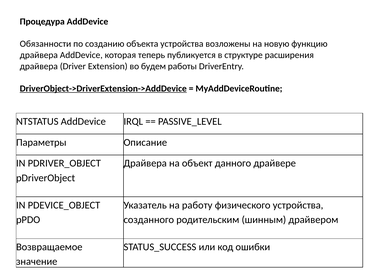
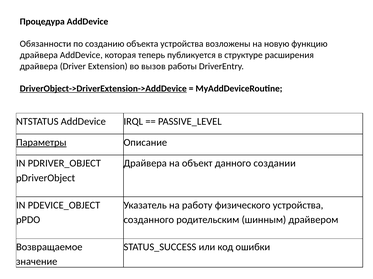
будем: будем -> вызов
Параметры underline: none -> present
драйвере: драйвере -> создании
